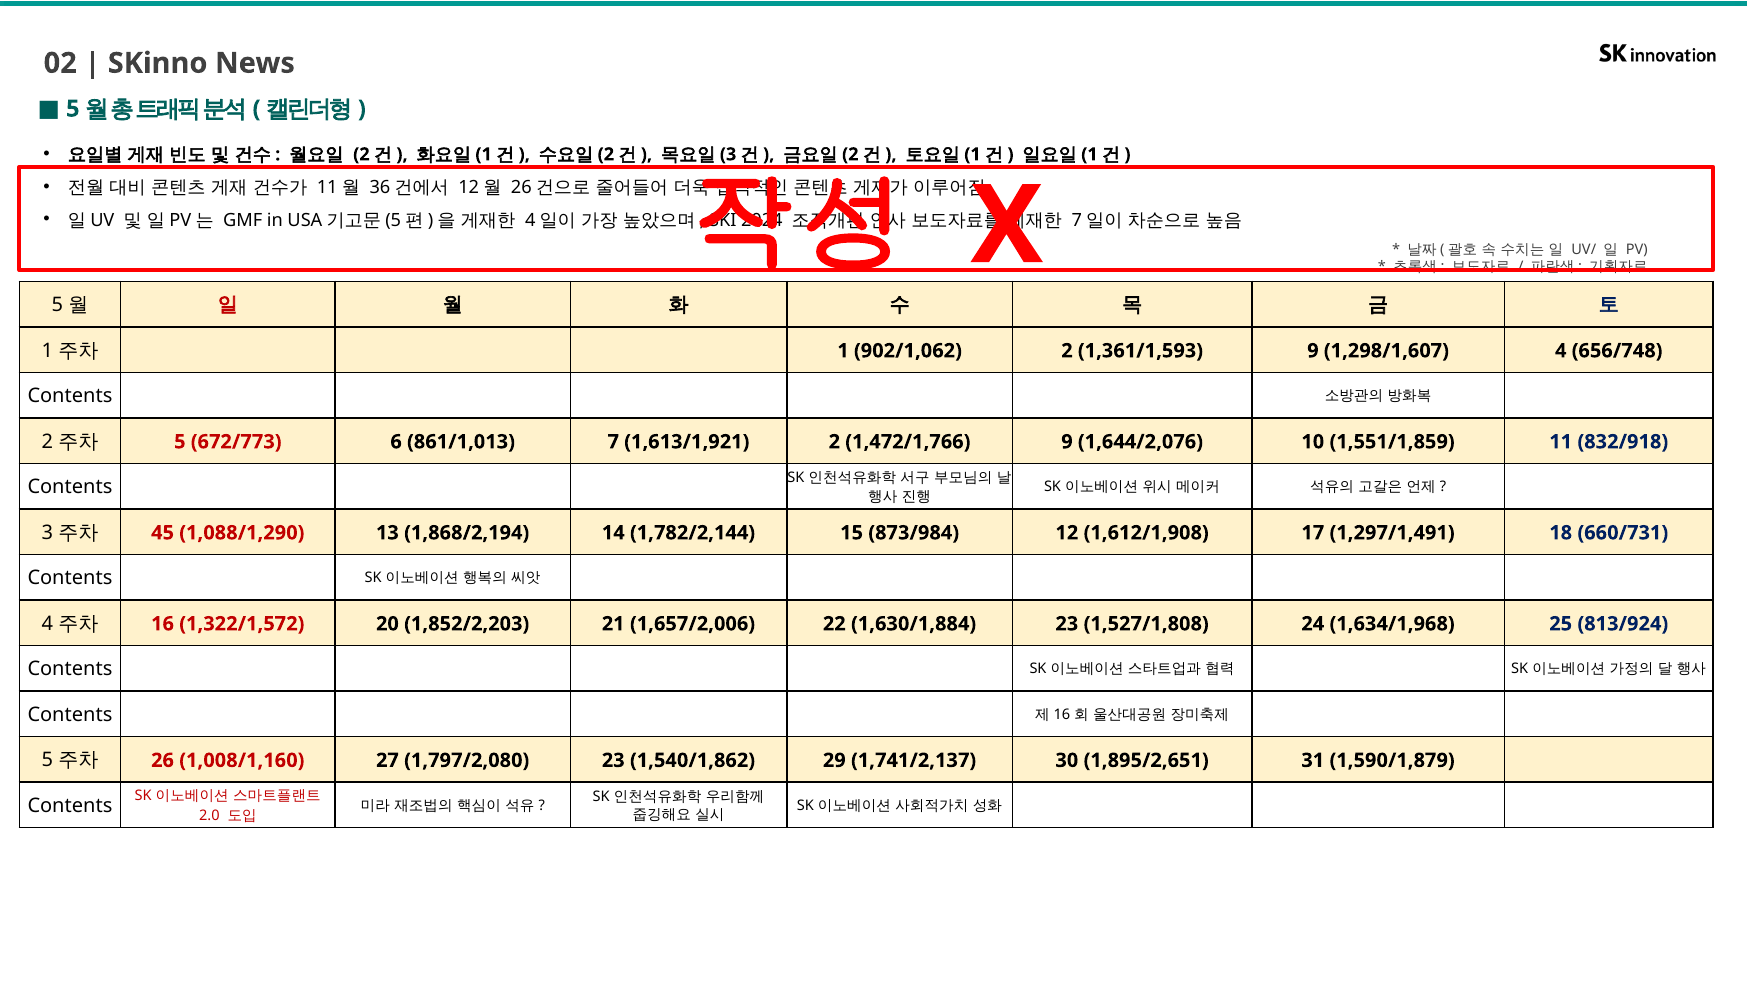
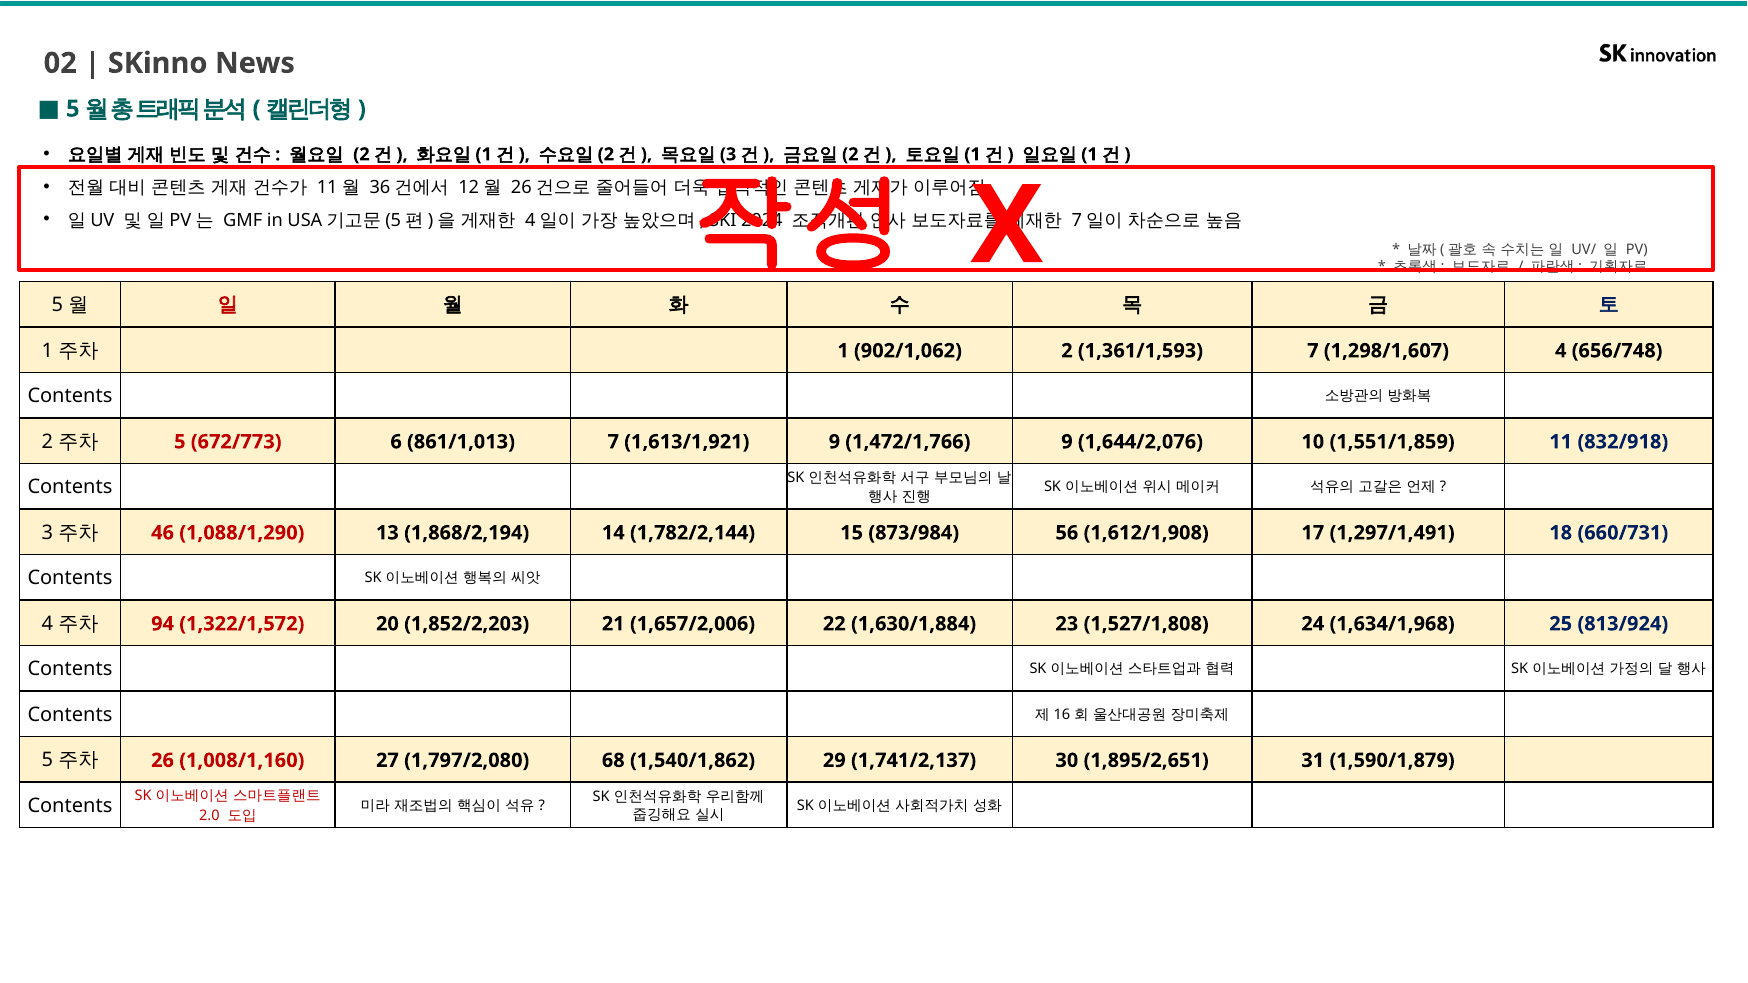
1,361/1,593 9: 9 -> 7
1,613/1,921 2: 2 -> 9
45: 45 -> 46
12: 12 -> 56
16 at (163, 624): 16 -> 94
1,797/2,080 23: 23 -> 68
